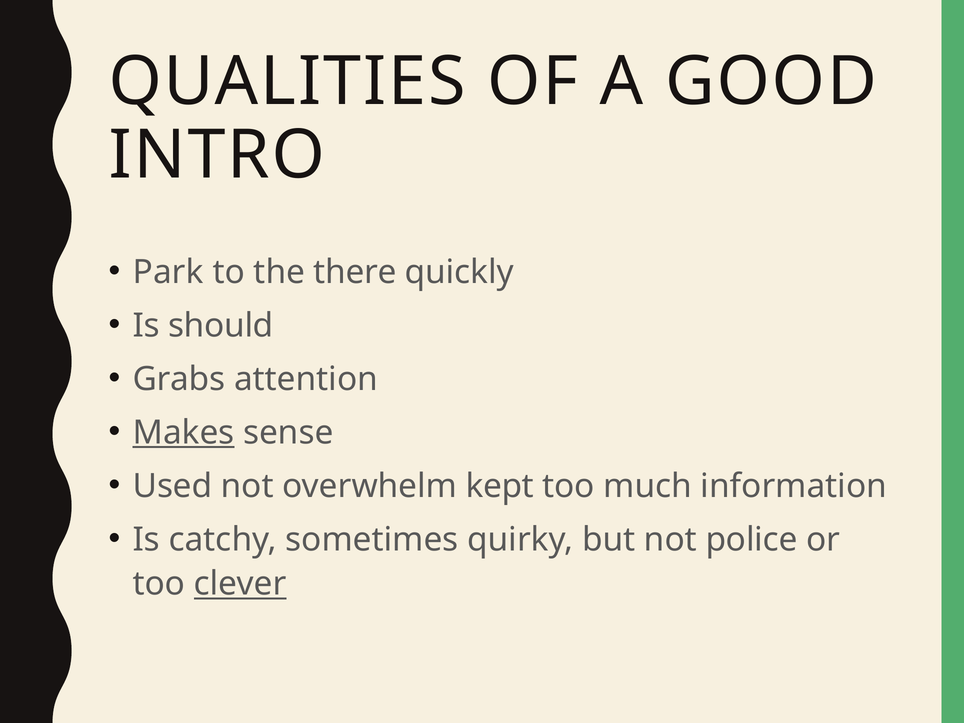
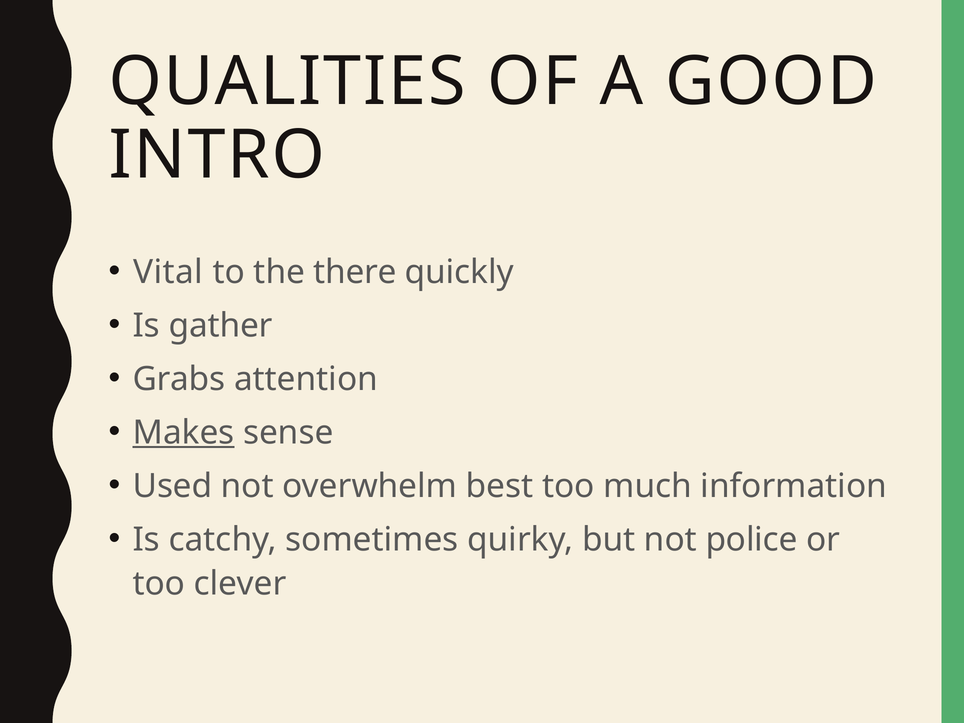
Park: Park -> Vital
should: should -> gather
kept: kept -> best
clever underline: present -> none
